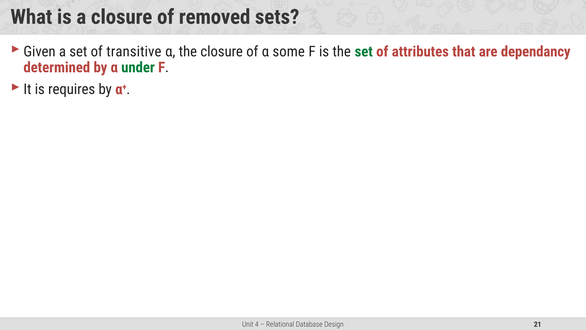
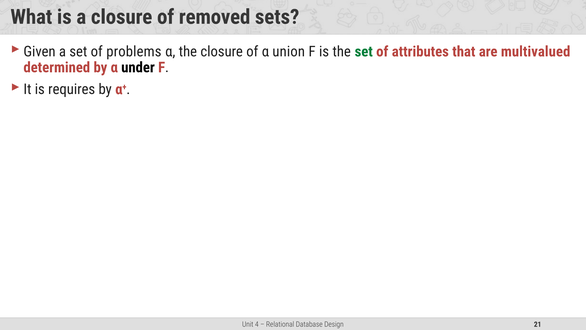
transitive: transitive -> problems
some: some -> union
dependancy: dependancy -> multivalued
under colour: green -> black
